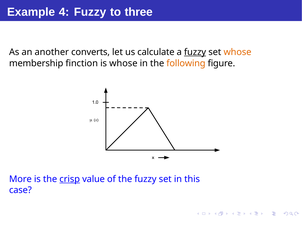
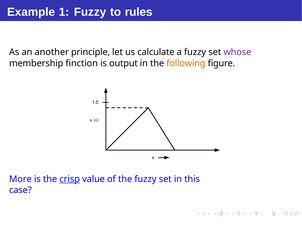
4: 4 -> 1
three: three -> rules
converts: converts -> principle
fuzzy at (195, 52) underline: present -> none
whose at (238, 52) colour: orange -> purple
is whose: whose -> output
